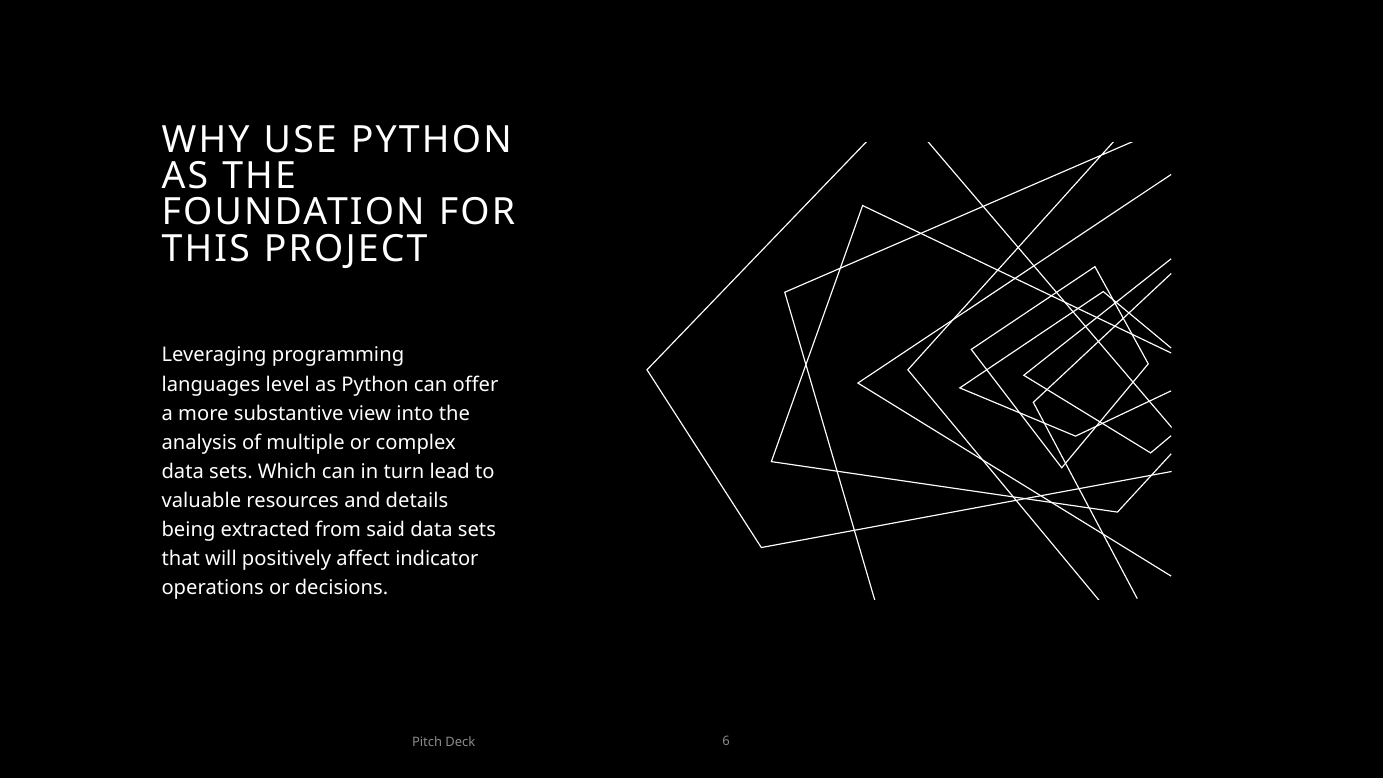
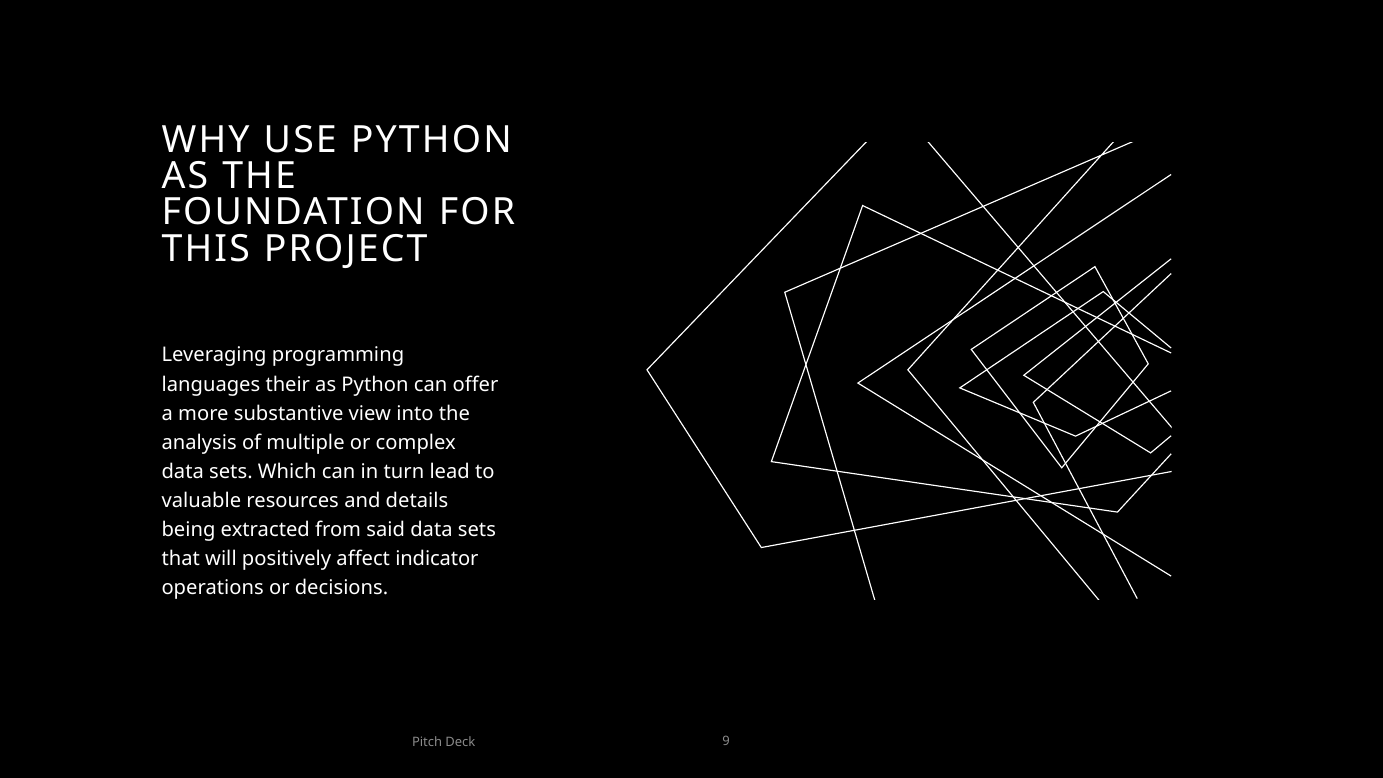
level: level -> their
6: 6 -> 9
